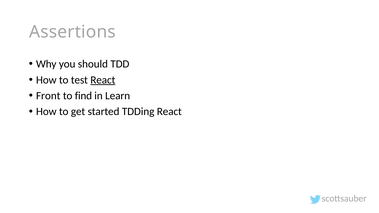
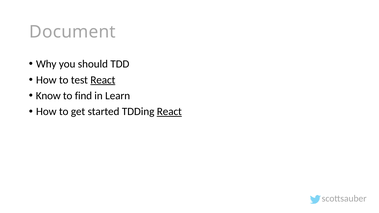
Assertions: Assertions -> Document
Front: Front -> Know
React at (169, 112) underline: none -> present
